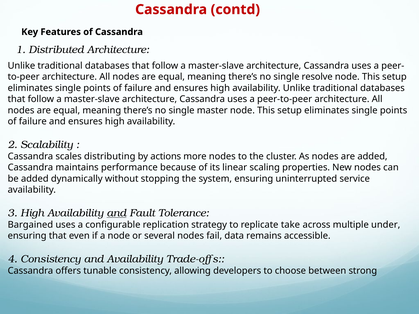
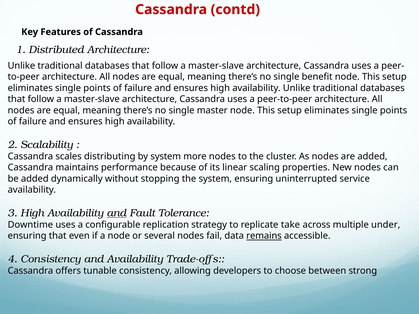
resolve: resolve -> benefit
by actions: actions -> system
Bargained: Bargained -> Downtime
remains underline: none -> present
